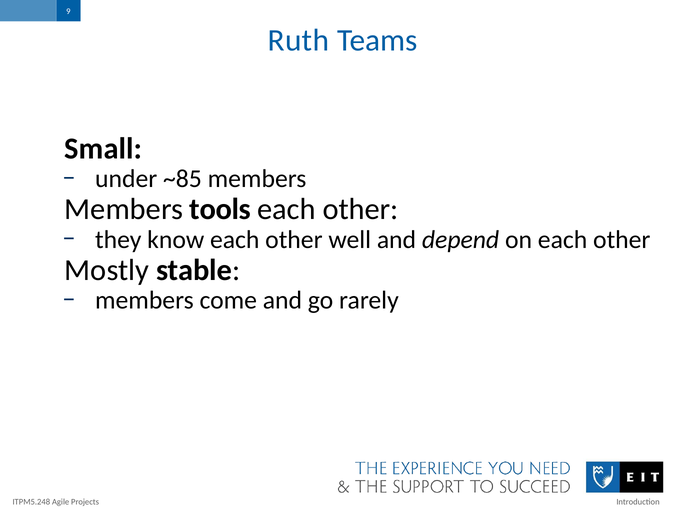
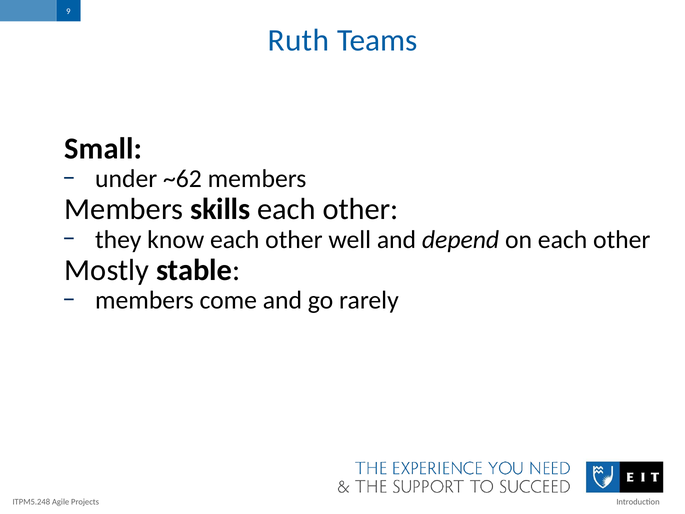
~85: ~85 -> ~62
tools: tools -> skills
